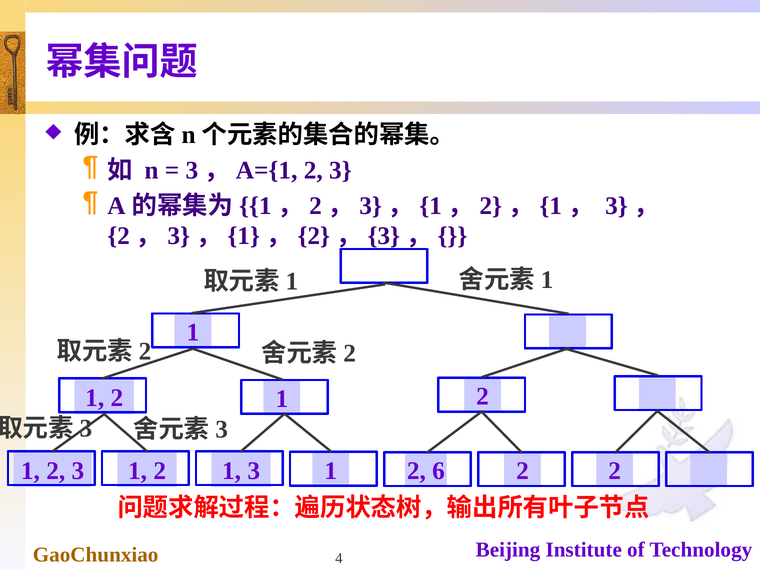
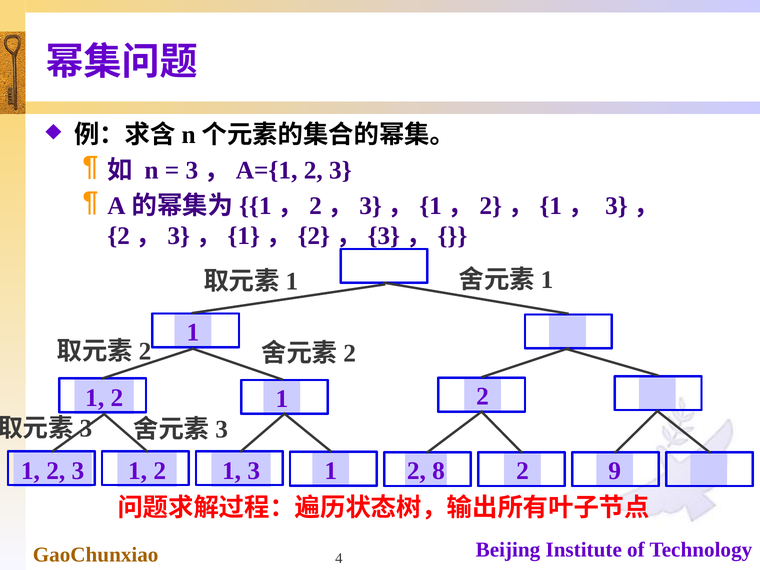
6: 6 -> 8
2 2: 2 -> 9
